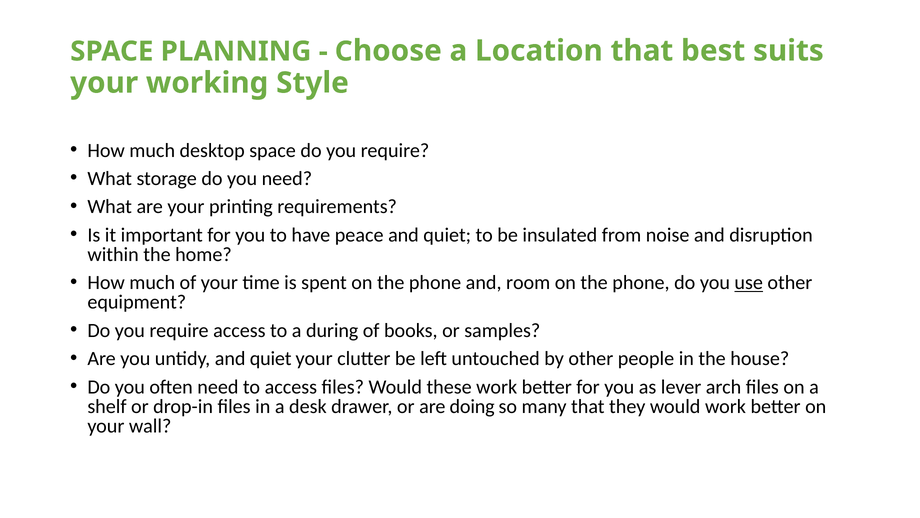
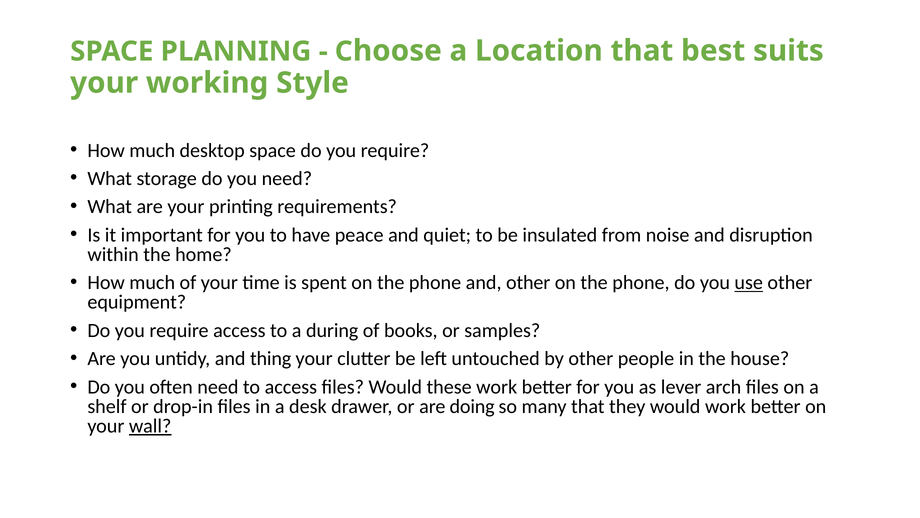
and room: room -> other
untidy and quiet: quiet -> thing
wall underline: none -> present
